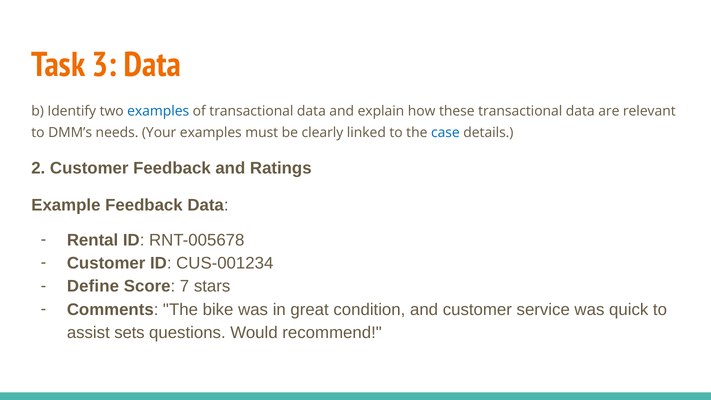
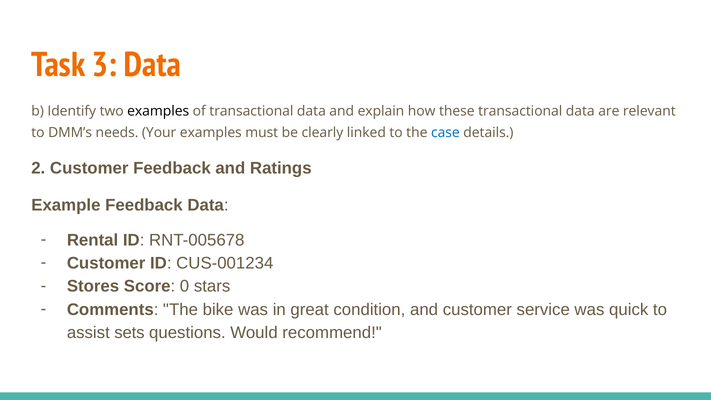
examples at (158, 111) colour: blue -> black
Define: Define -> Stores
7: 7 -> 0
